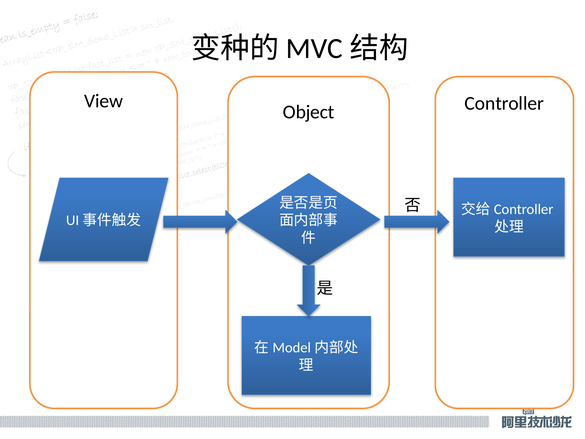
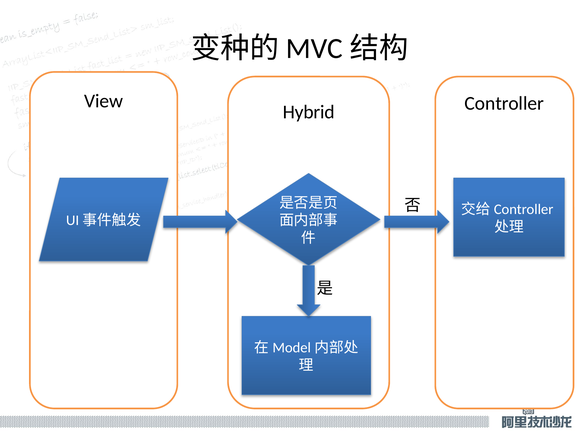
Object: Object -> Hybrid
